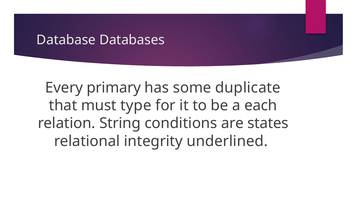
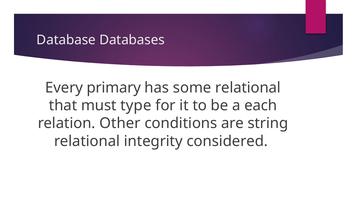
some duplicate: duplicate -> relational
String: String -> Other
states: states -> string
underlined: underlined -> considered
